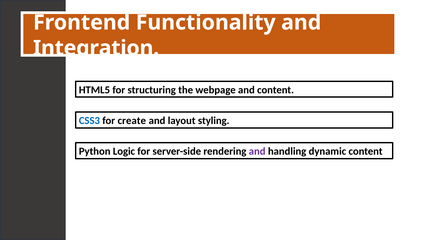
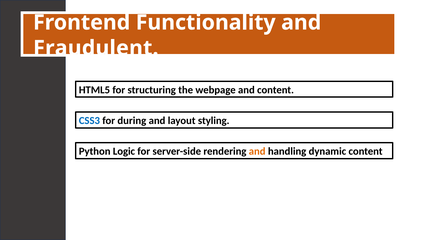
Integration: Integration -> Fraudulent
create: create -> during
and at (257, 151) colour: purple -> orange
